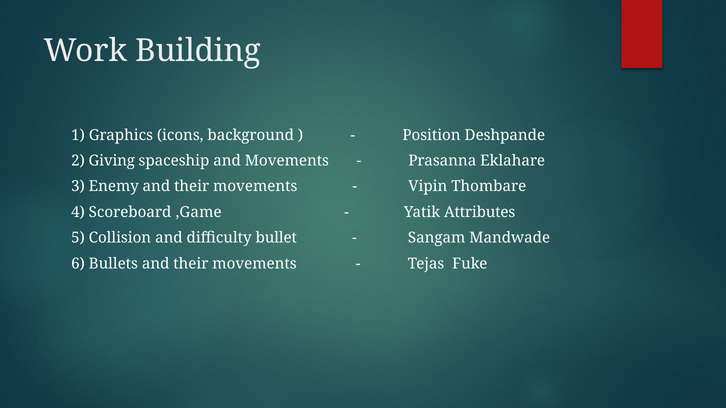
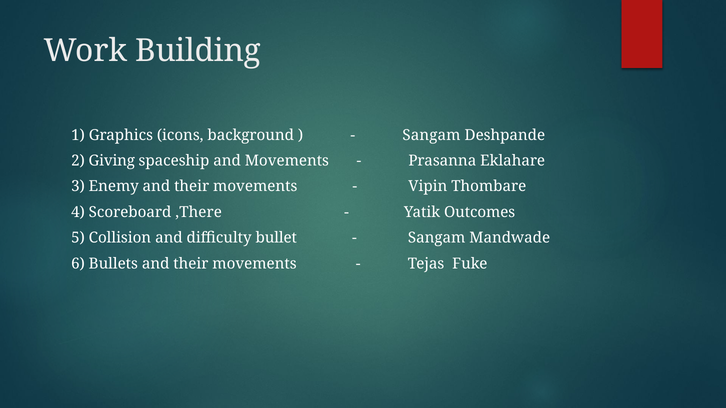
Position at (432, 135): Position -> Sangam
,Game: ,Game -> ,There
Attributes: Attributes -> Outcomes
